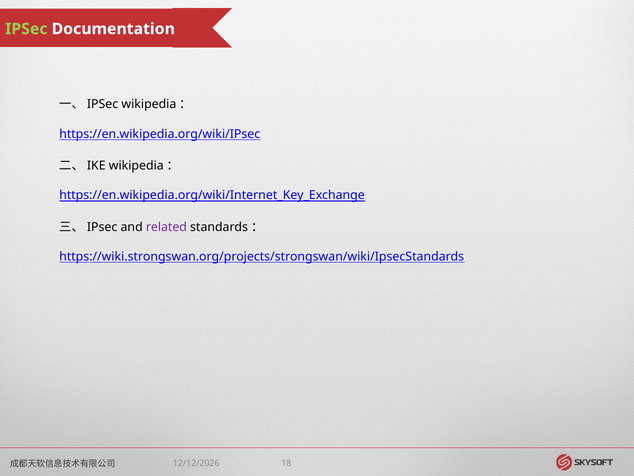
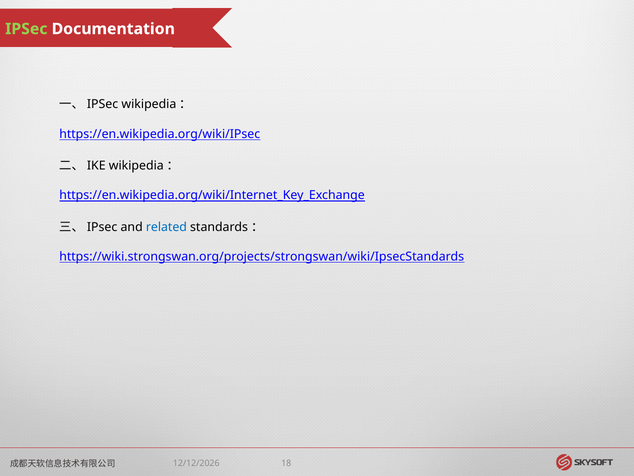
related colour: purple -> blue
